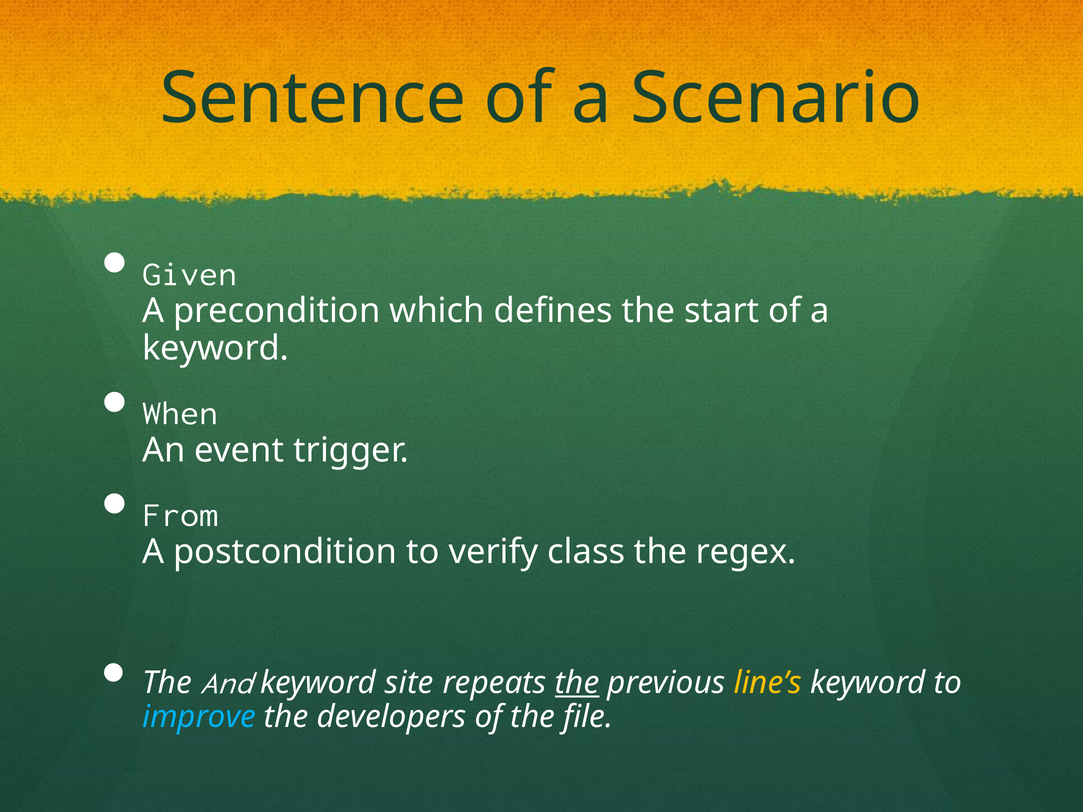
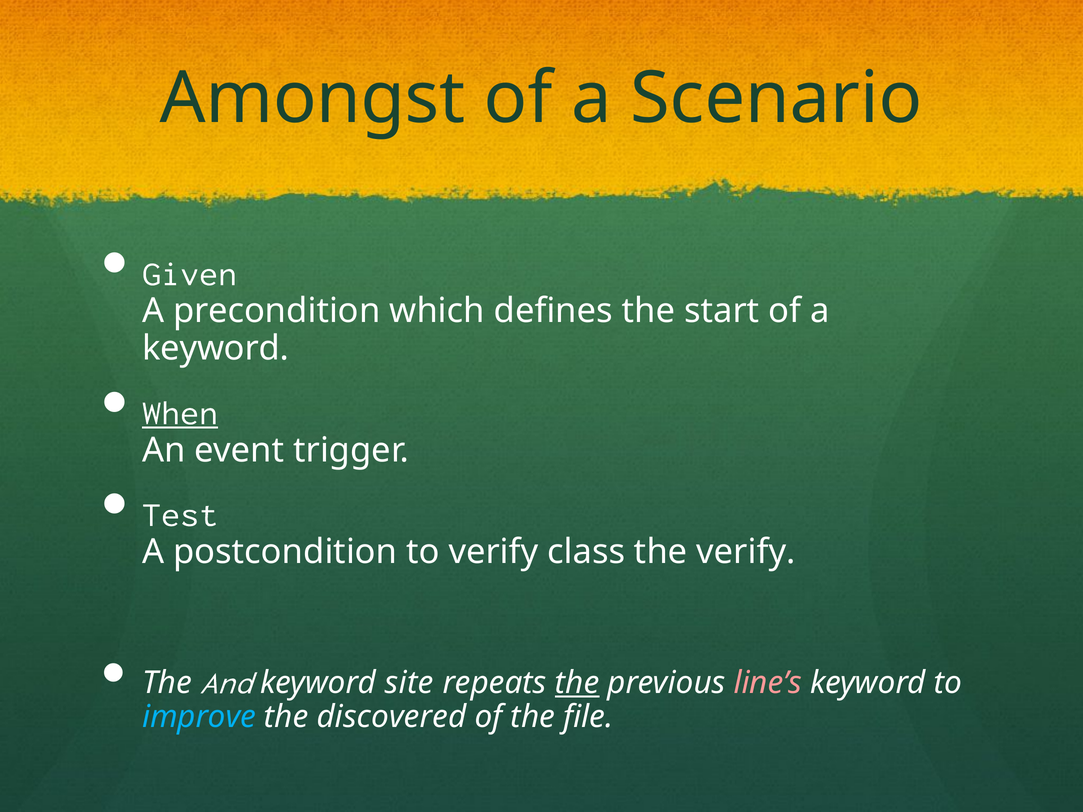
Sentence: Sentence -> Amongst
When underline: none -> present
From: From -> Test
the regex: regex -> verify
line’s colour: yellow -> pink
developers: developers -> discovered
